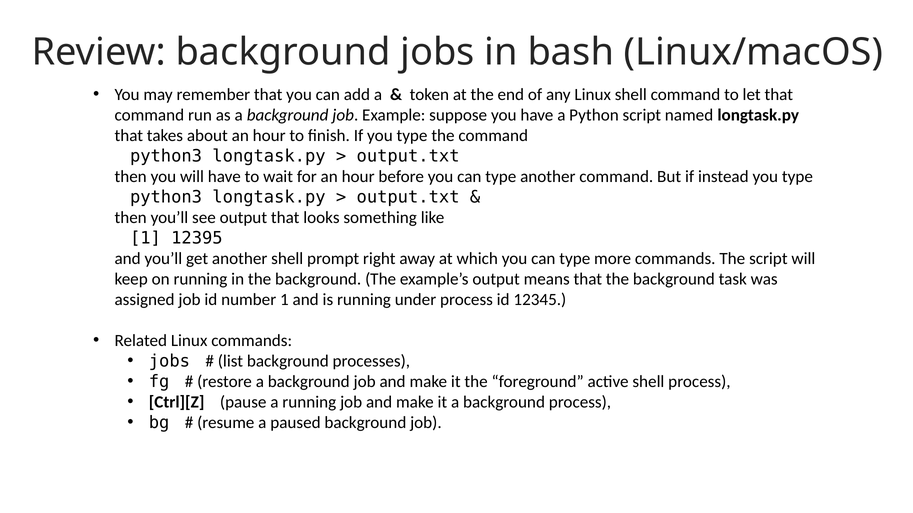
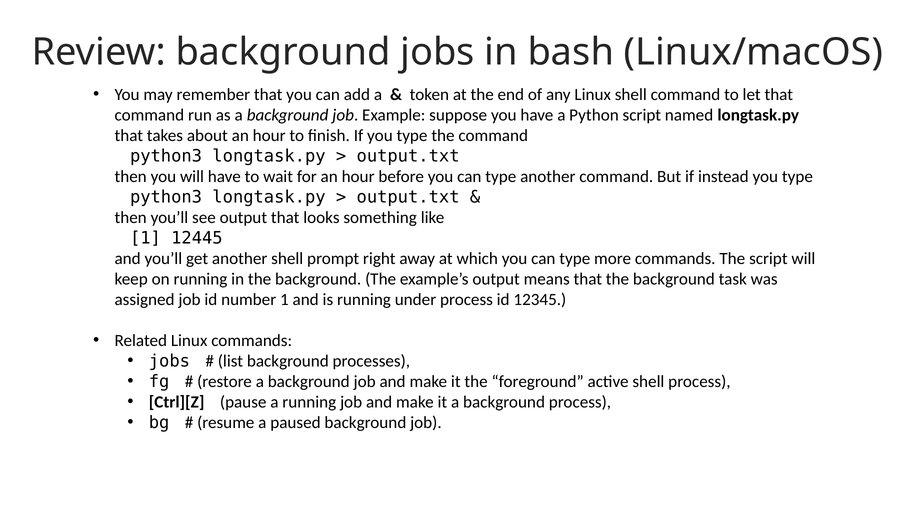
12395: 12395 -> 12445
